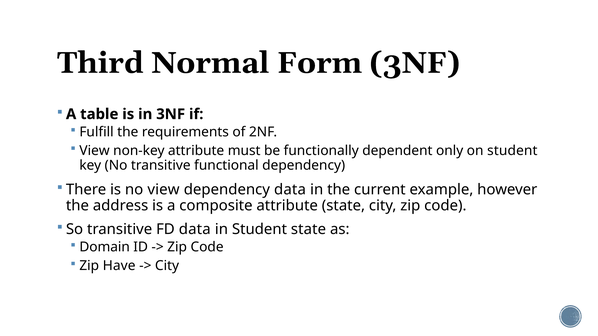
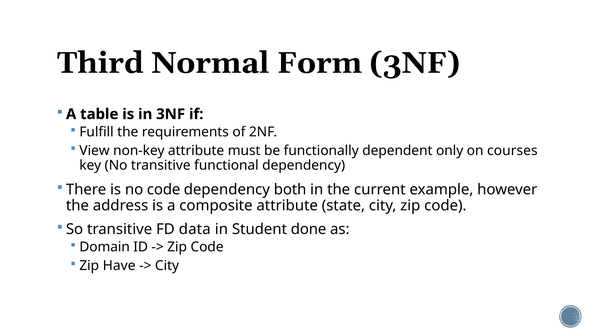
on student: student -> courses
no view: view -> code
dependency data: data -> both
Student state: state -> done
